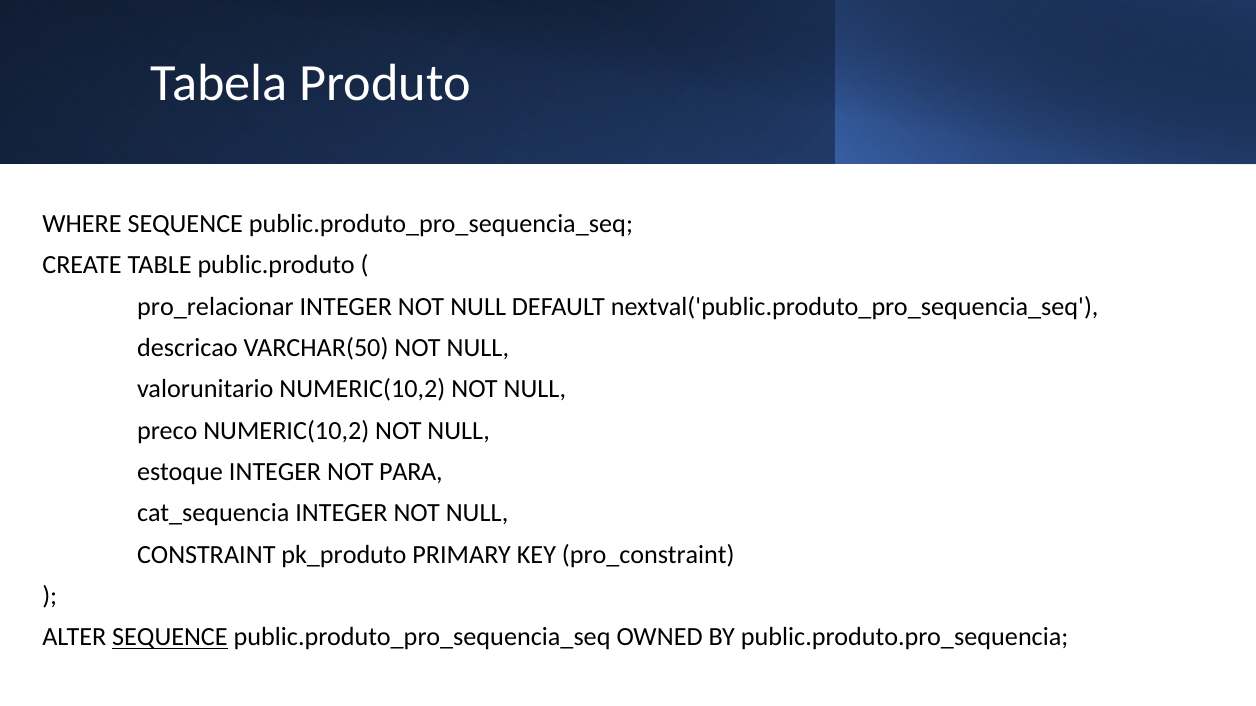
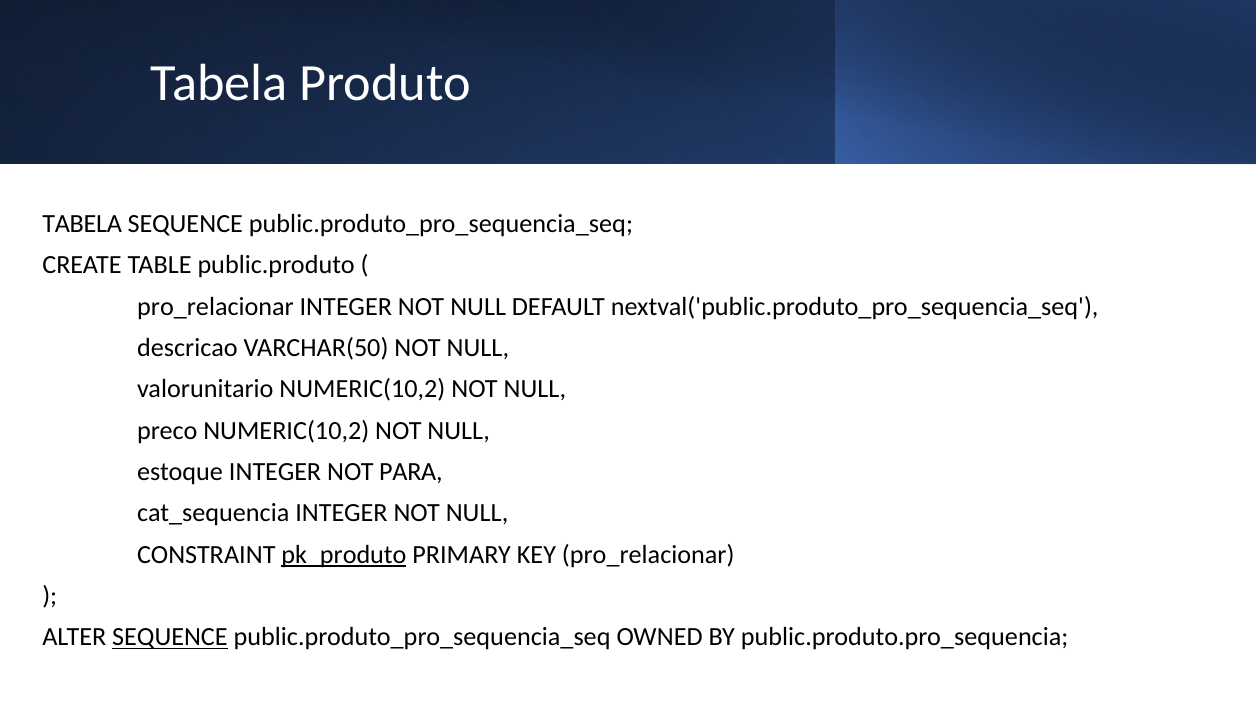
WHERE at (82, 224): WHERE -> TABELA
pk_produto underline: none -> present
KEY pro_constraint: pro_constraint -> pro_relacionar
